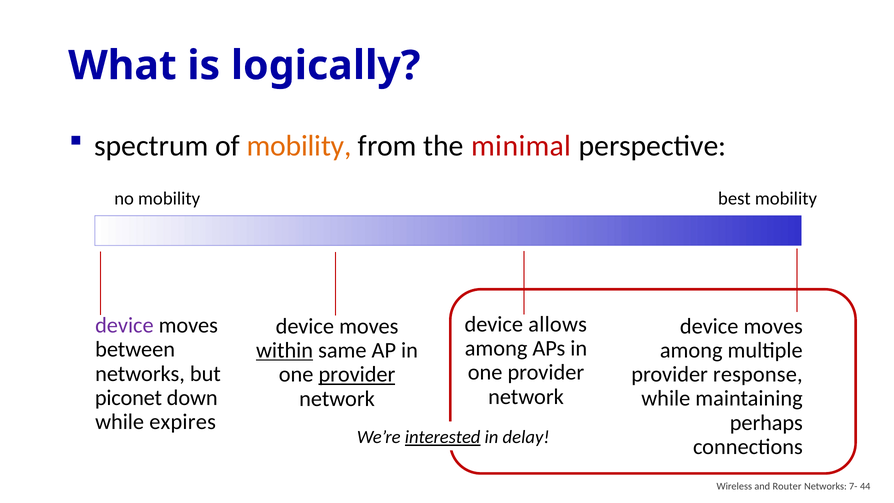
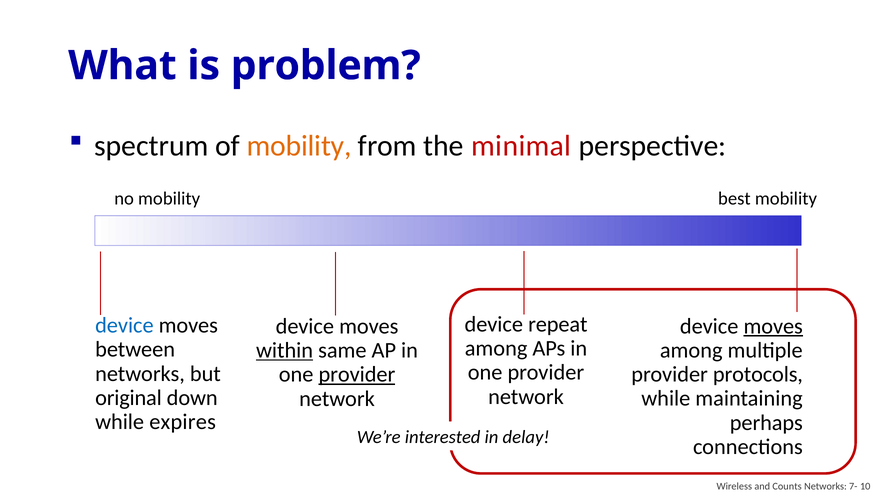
logically: logically -> problem
allows: allows -> repeat
device at (124, 325) colour: purple -> blue
moves at (773, 326) underline: none -> present
response: response -> protocols
piconet: piconet -> original
interested underline: present -> none
Router: Router -> Counts
44: 44 -> 10
